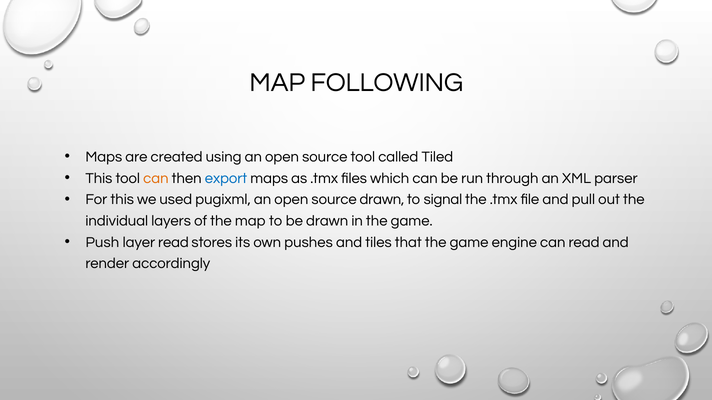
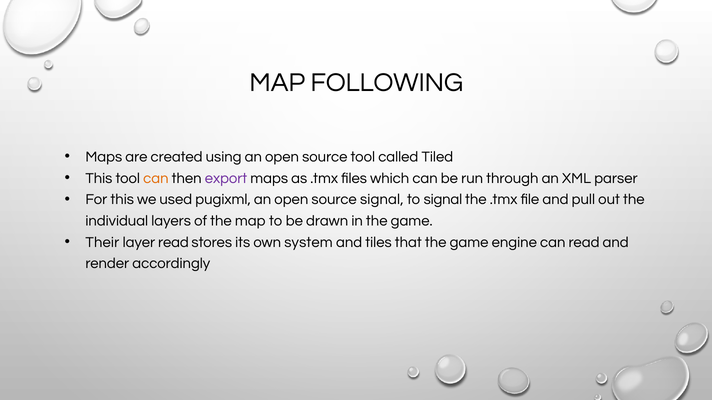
export colour: blue -> purple
source drawn: drawn -> signal
Push: Push -> Their
pushes: pushes -> system
